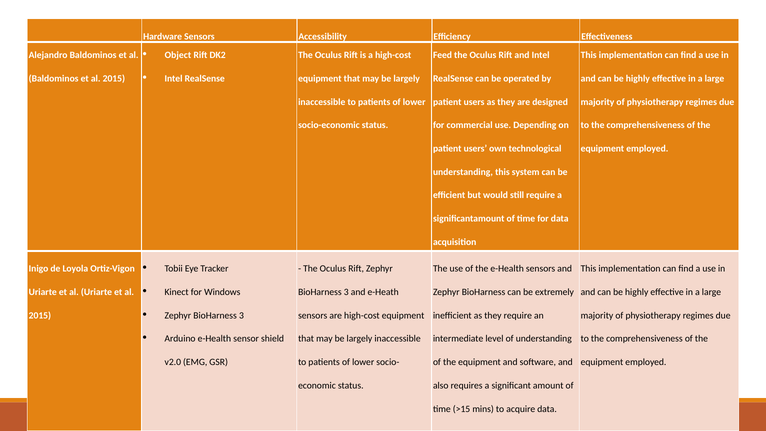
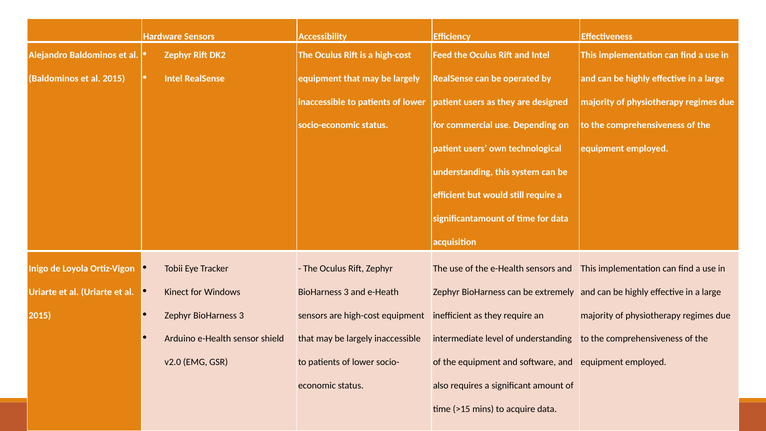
Object at (178, 55): Object -> Zephyr
